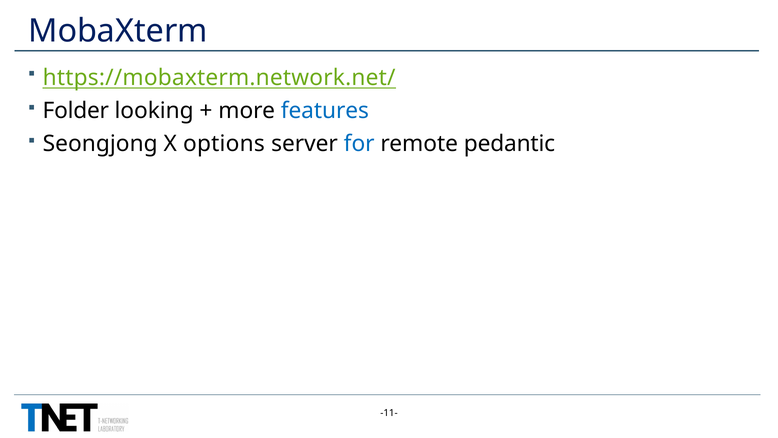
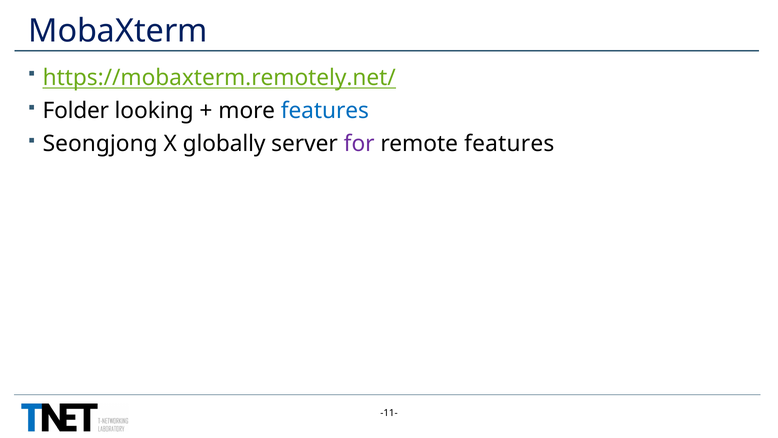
https://mobaxterm.network.net/: https://mobaxterm.network.net/ -> https://mobaxterm.remotely.net/
options: options -> globally
for colour: blue -> purple
remote pedantic: pedantic -> features
